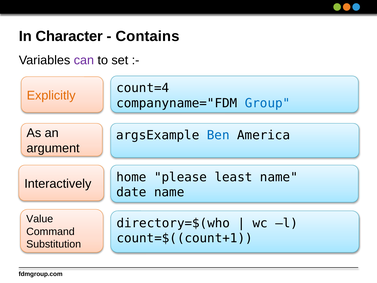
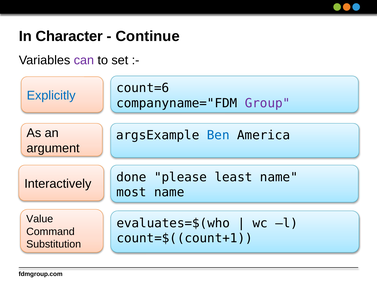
Contains: Contains -> Continue
count=4: count=4 -> count=6
Explicitly colour: orange -> blue
Group colour: blue -> purple
home: home -> done
date: date -> most
directory=$(who: directory=$(who -> evaluates=$(who
